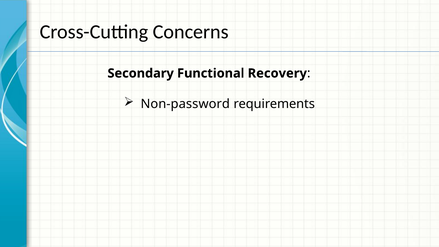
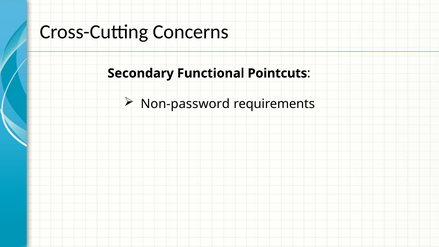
Recovery: Recovery -> Pointcuts
